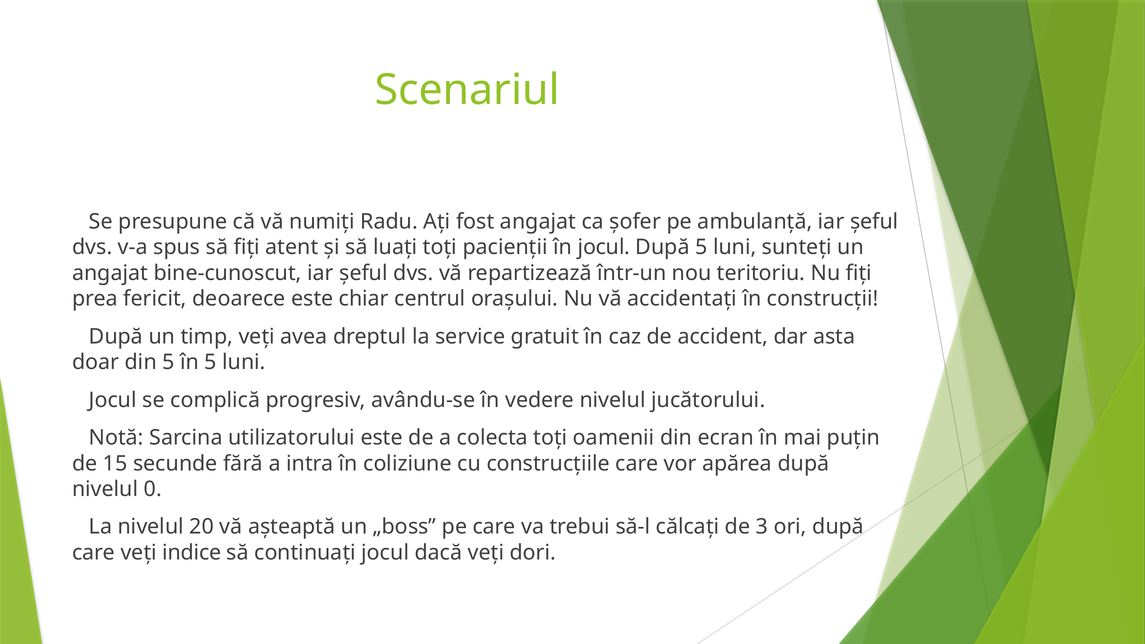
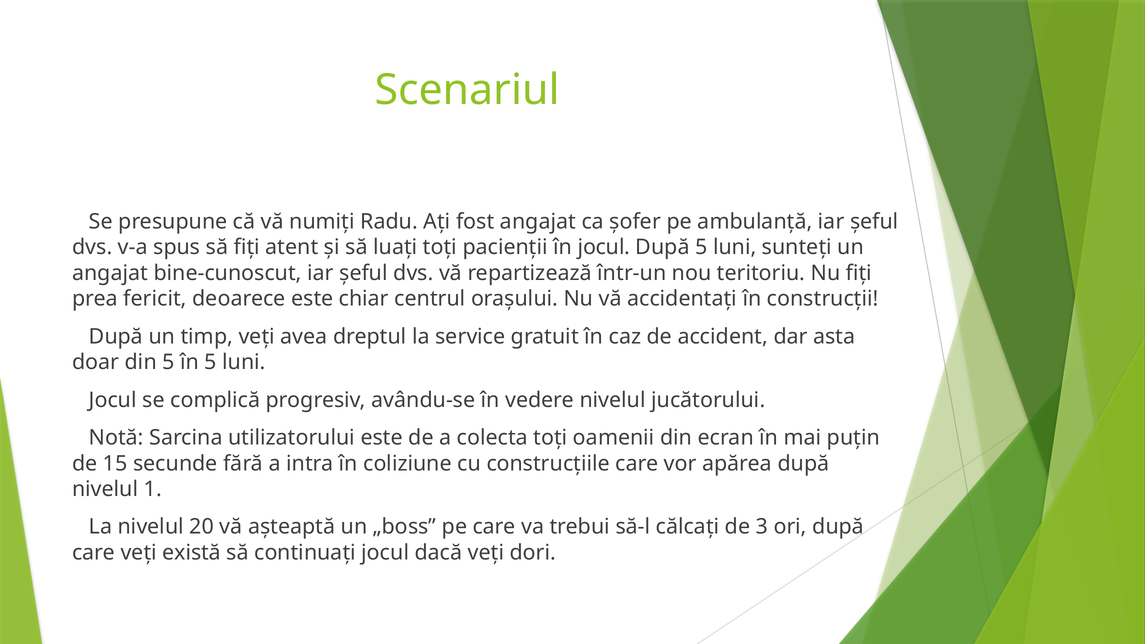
0: 0 -> 1
indice: indice -> există
